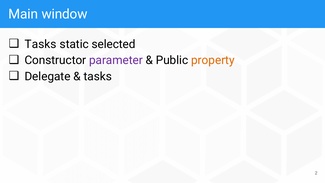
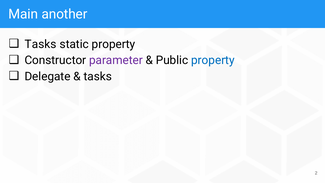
window: window -> another
static selected: selected -> property
property at (213, 60) colour: orange -> blue
